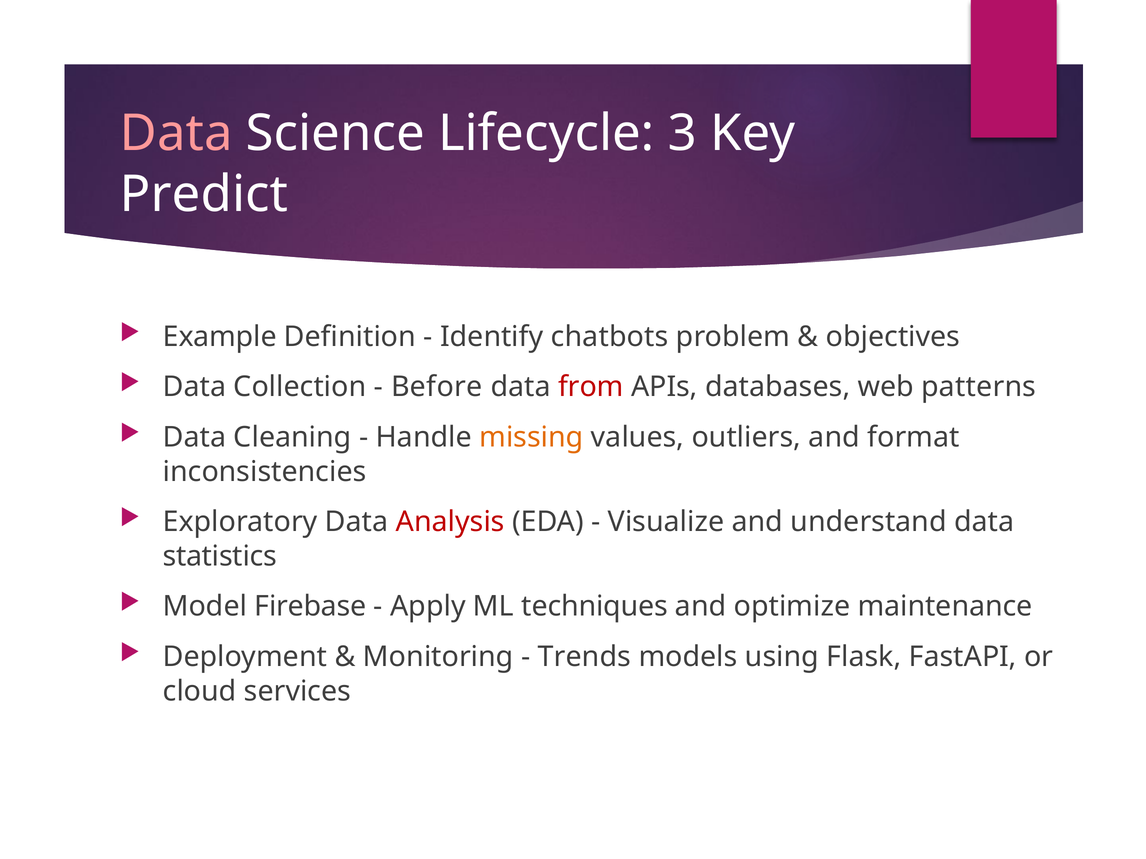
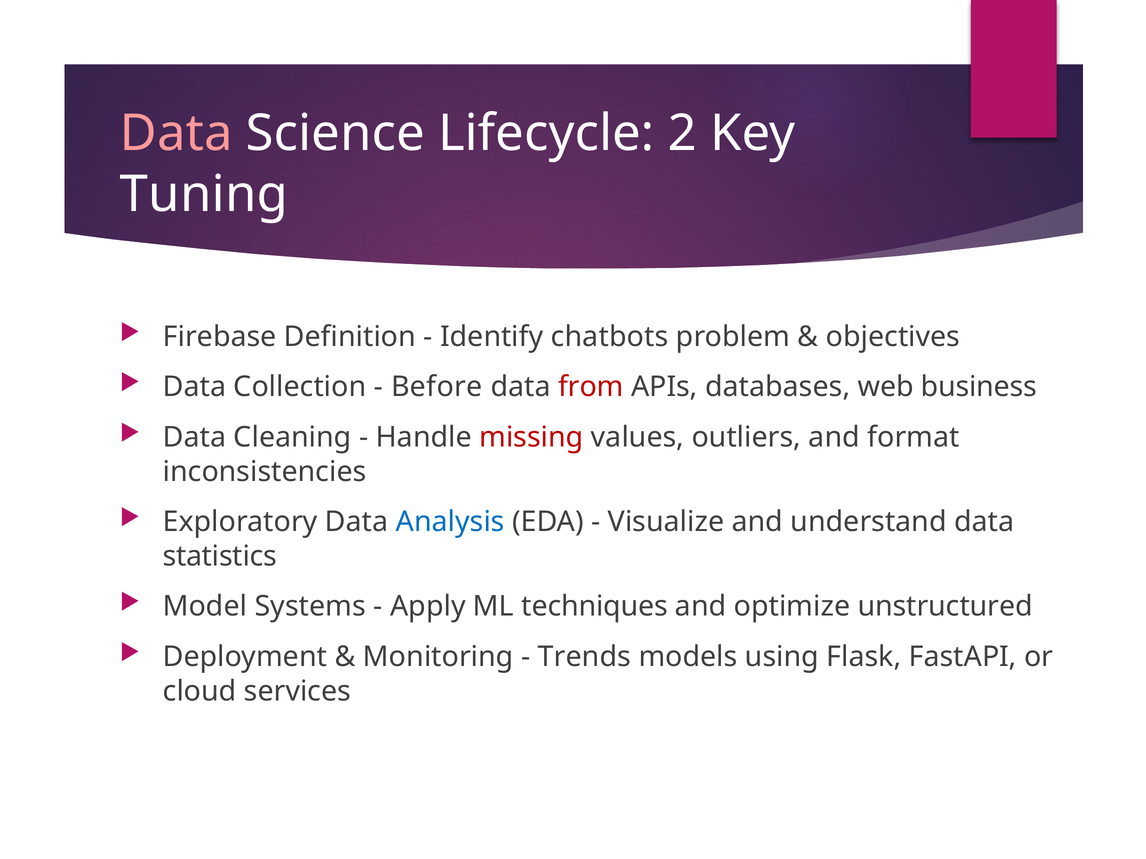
3: 3 -> 2
Predict: Predict -> Tuning
Example: Example -> Firebase
patterns: patterns -> business
missing colour: orange -> red
Analysis colour: red -> blue
Firebase: Firebase -> Systems
maintenance: maintenance -> unstructured
